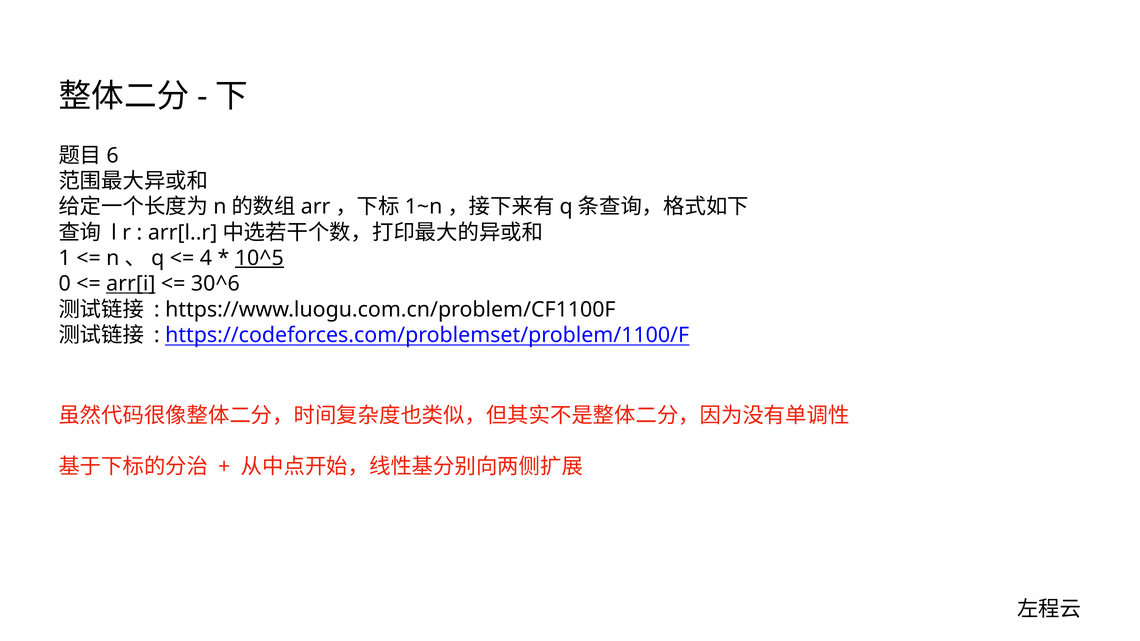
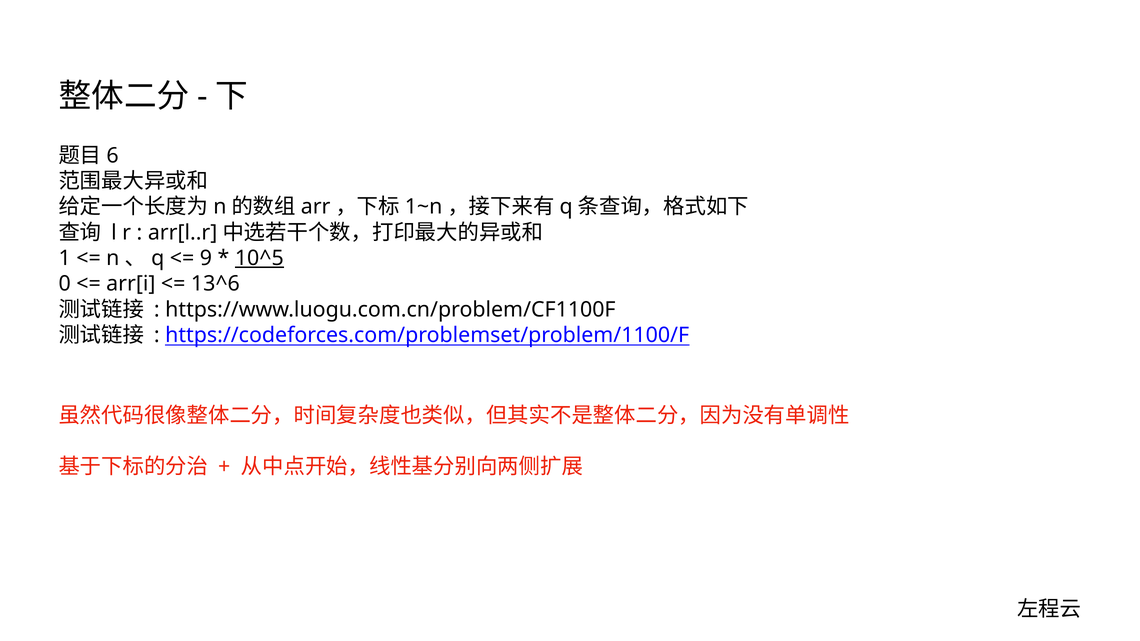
4: 4 -> 9
arr[i underline: present -> none
30^6: 30^6 -> 13^6
